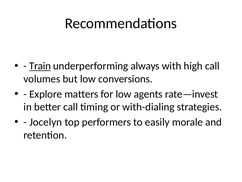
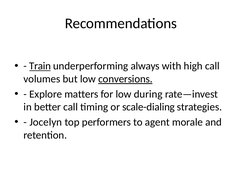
conversions underline: none -> present
agents: agents -> during
with-dialing: with-dialing -> scale-dialing
easily: easily -> agent
